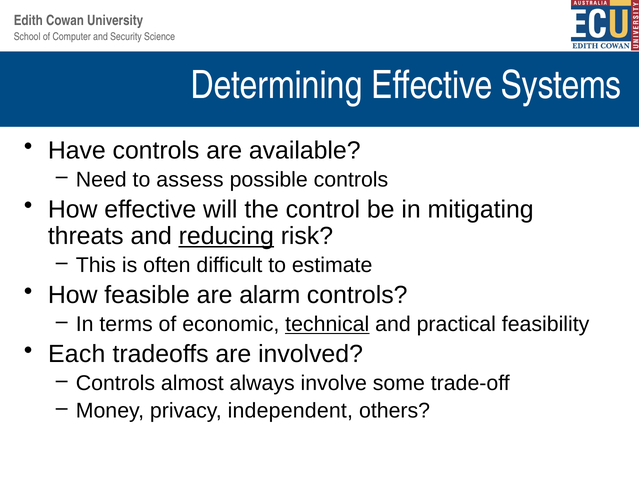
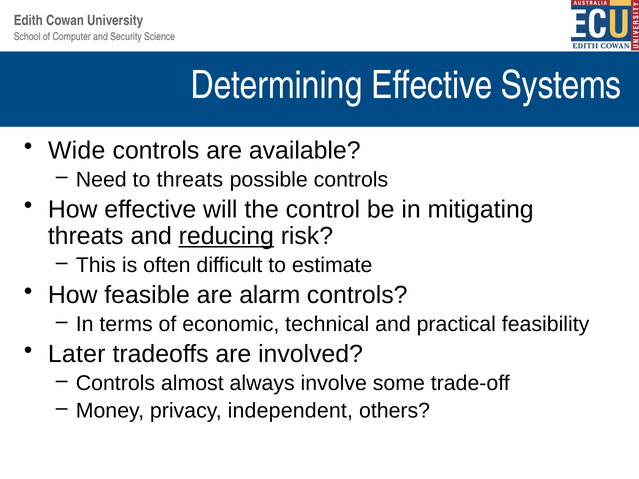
Have: Have -> Wide
to assess: assess -> threats
technical underline: present -> none
Each: Each -> Later
